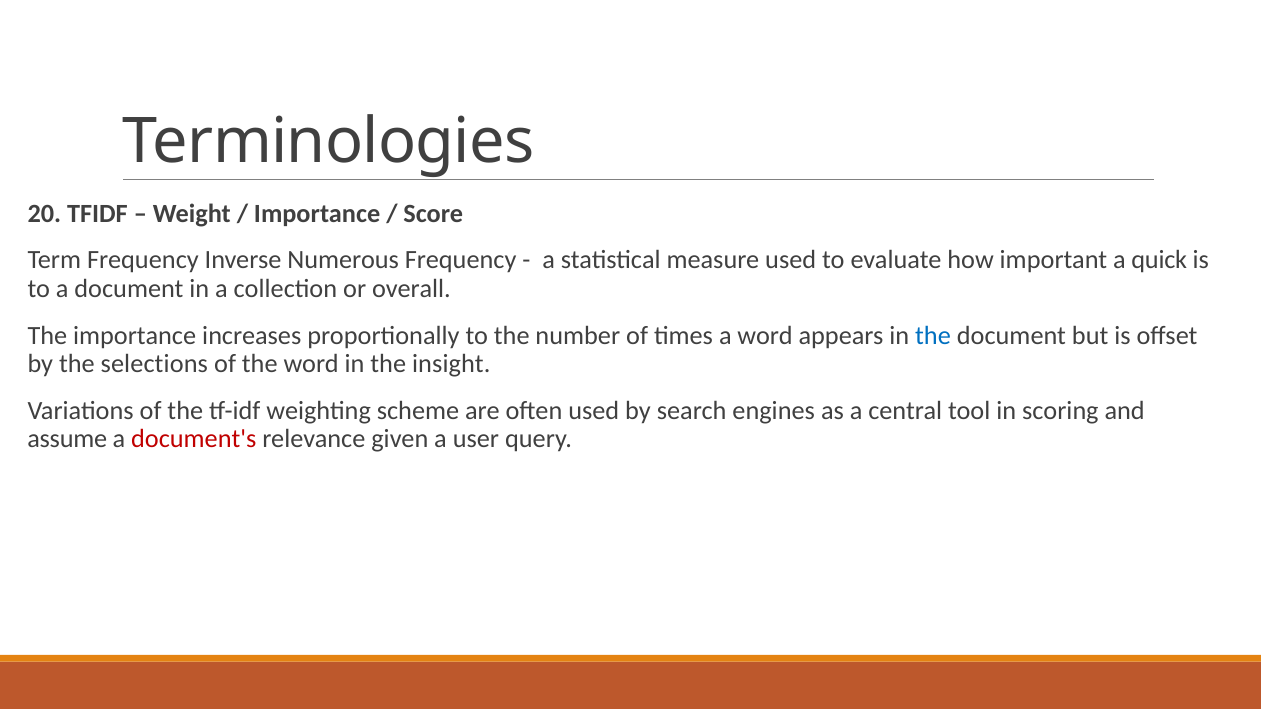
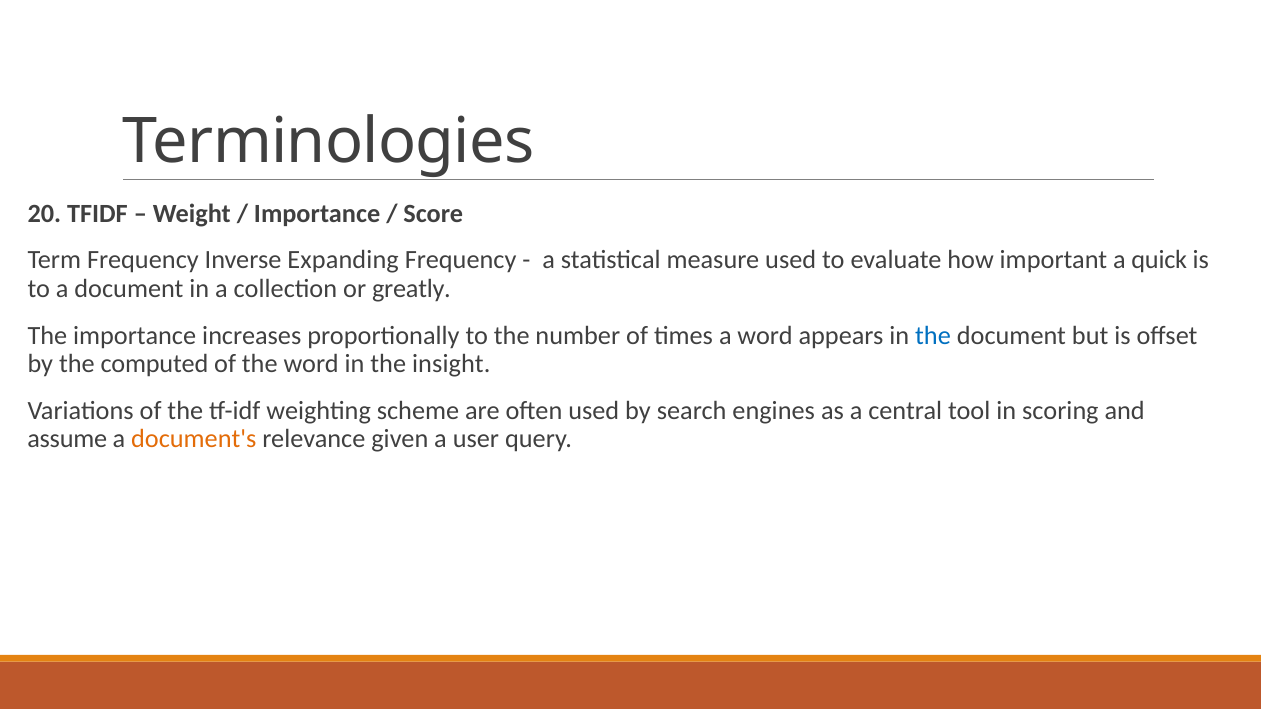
Numerous: Numerous -> Expanding
overall: overall -> greatly
selections: selections -> computed
document's colour: red -> orange
